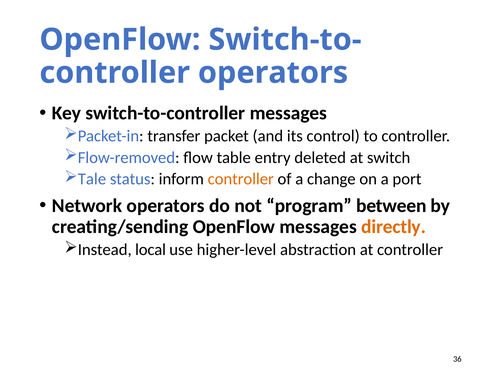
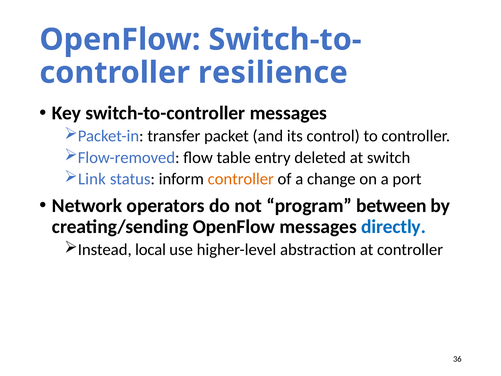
controller operators: operators -> resilience
Tale: Tale -> Link
directly colour: orange -> blue
